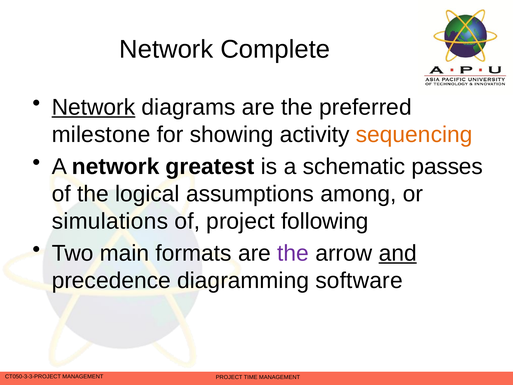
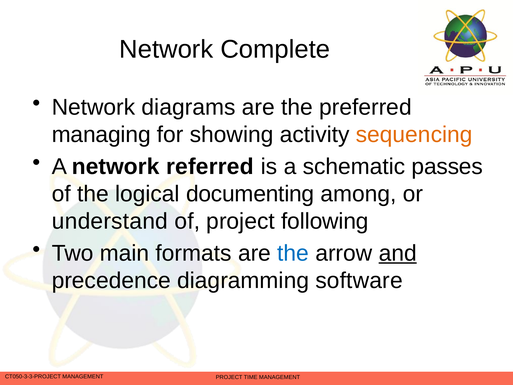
Network at (94, 107) underline: present -> none
milestone: milestone -> managing
greatest: greatest -> referred
assumptions: assumptions -> documenting
simulations: simulations -> understand
the at (293, 253) colour: purple -> blue
